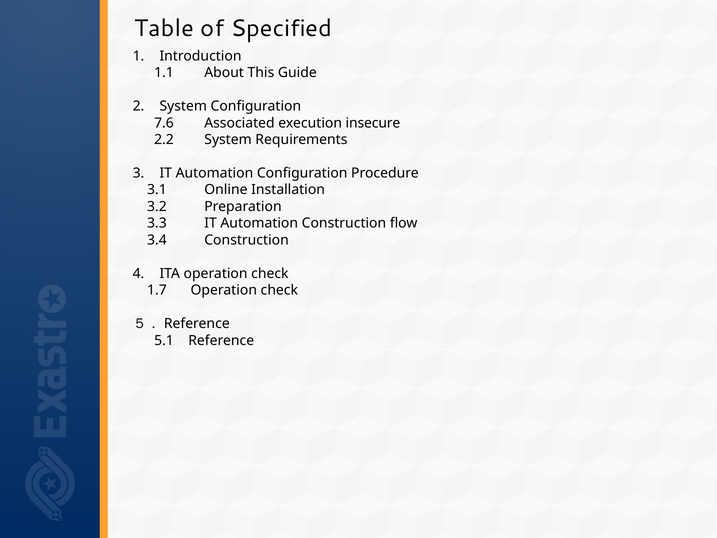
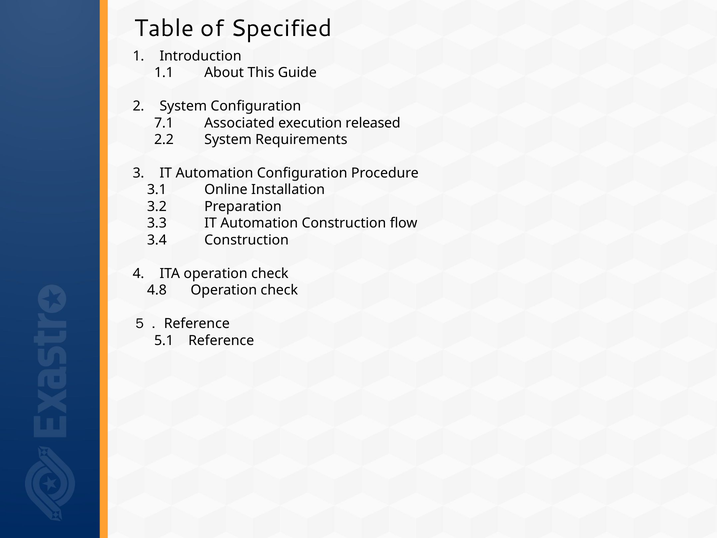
7.6: 7.6 -> 7.1
insecure: insecure -> released
1.7: 1.7 -> 4.8
